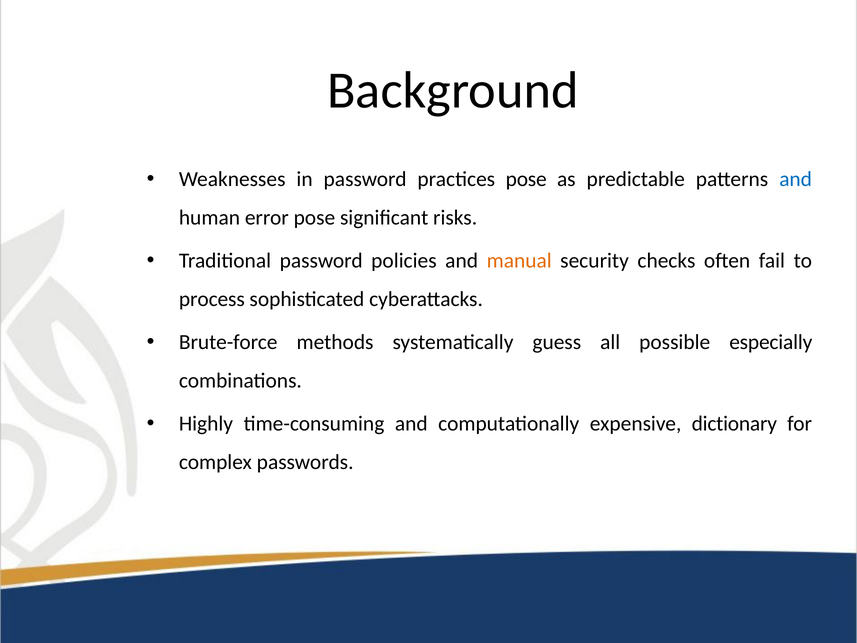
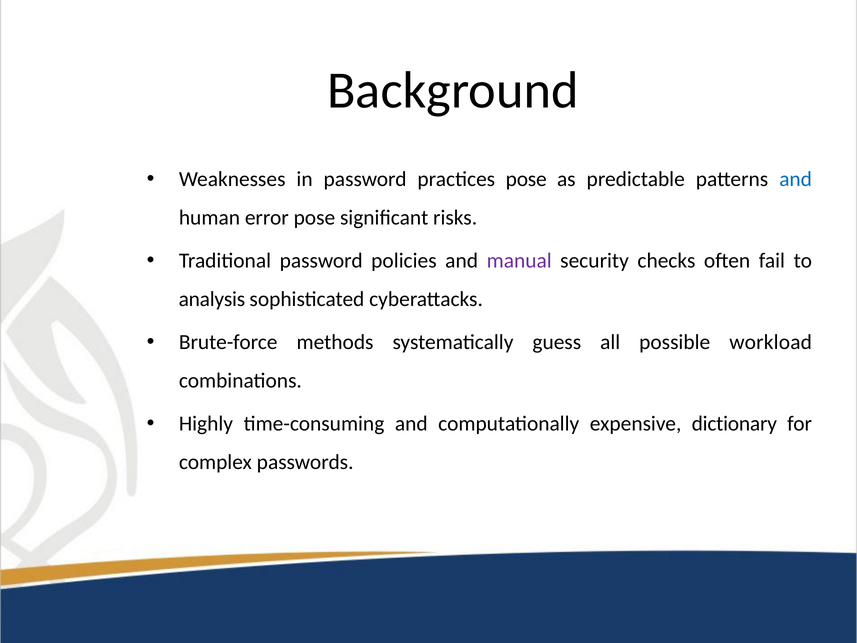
manual colour: orange -> purple
process: process -> analysis
especially: especially -> workload
